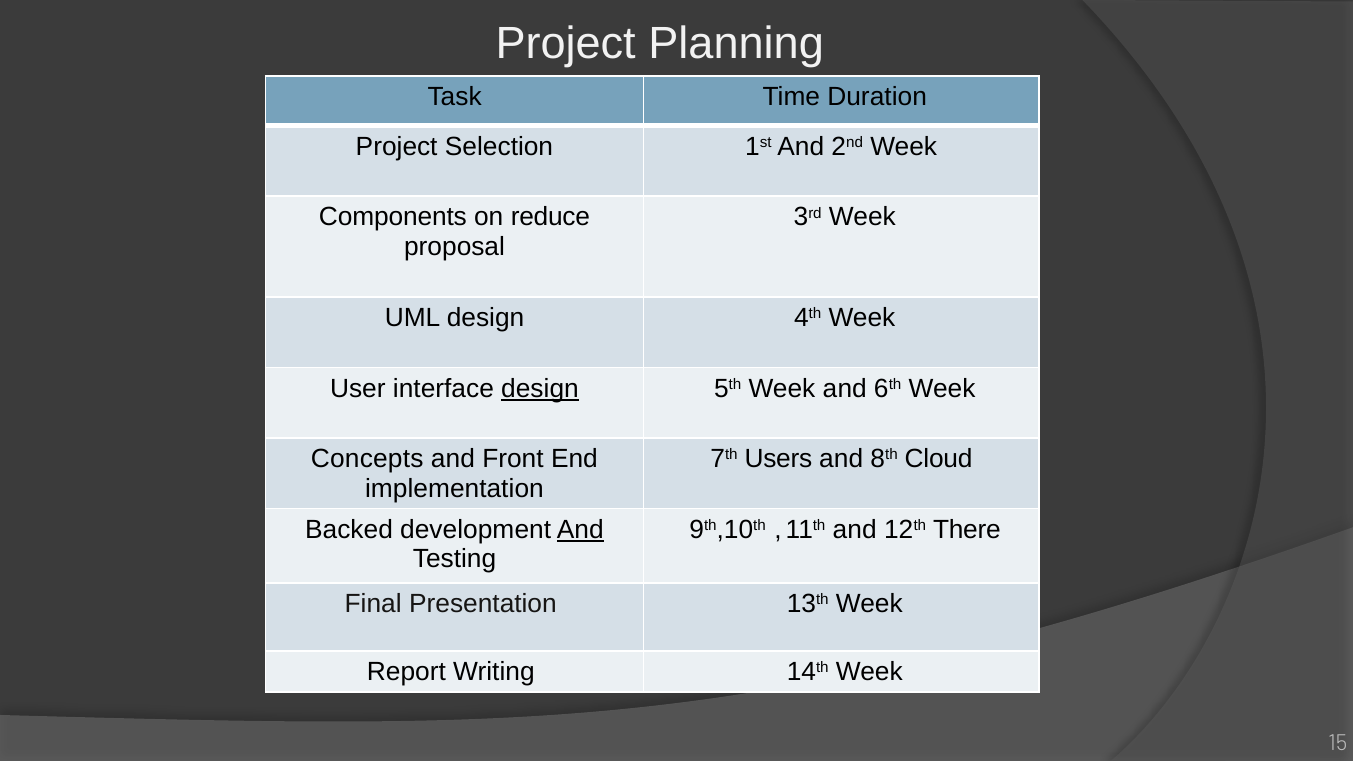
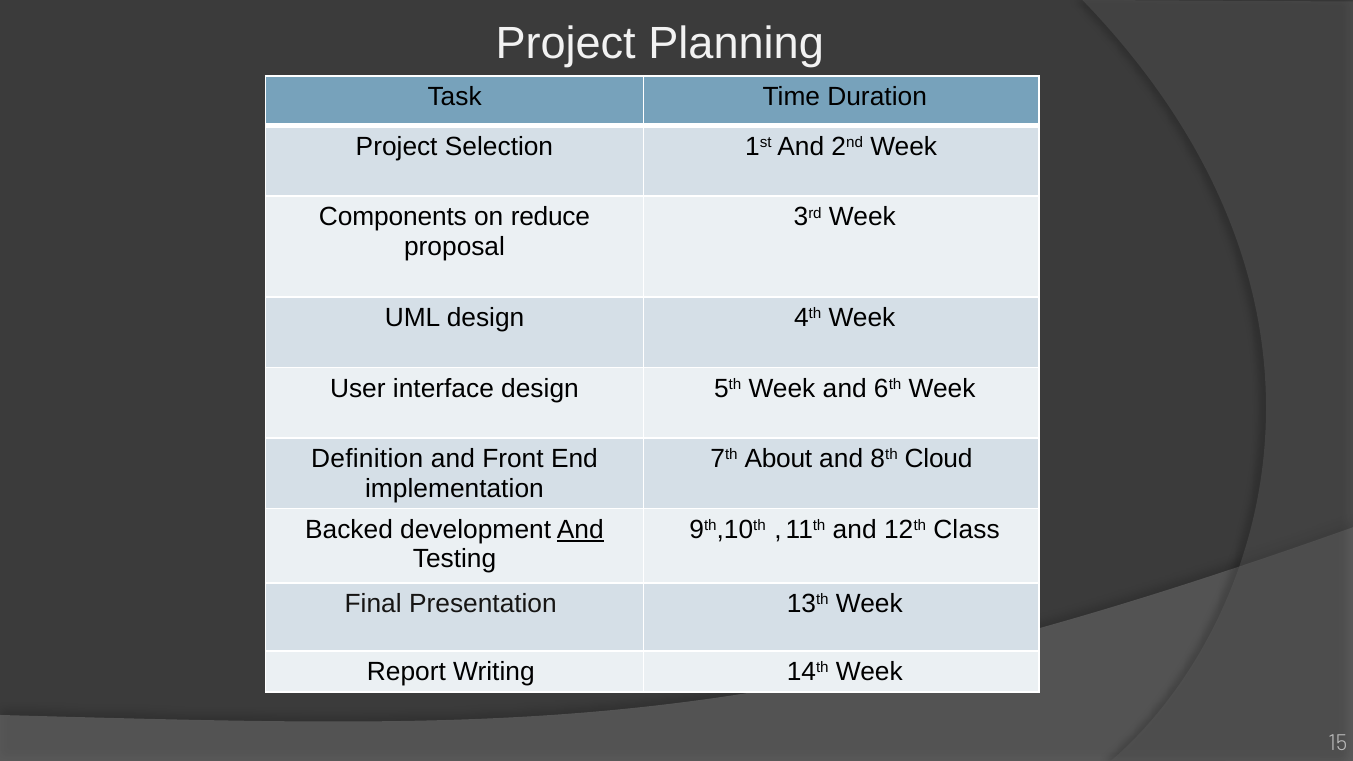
design at (540, 389) underline: present -> none
Concepts: Concepts -> Definition
Users: Users -> About
There: There -> Class
